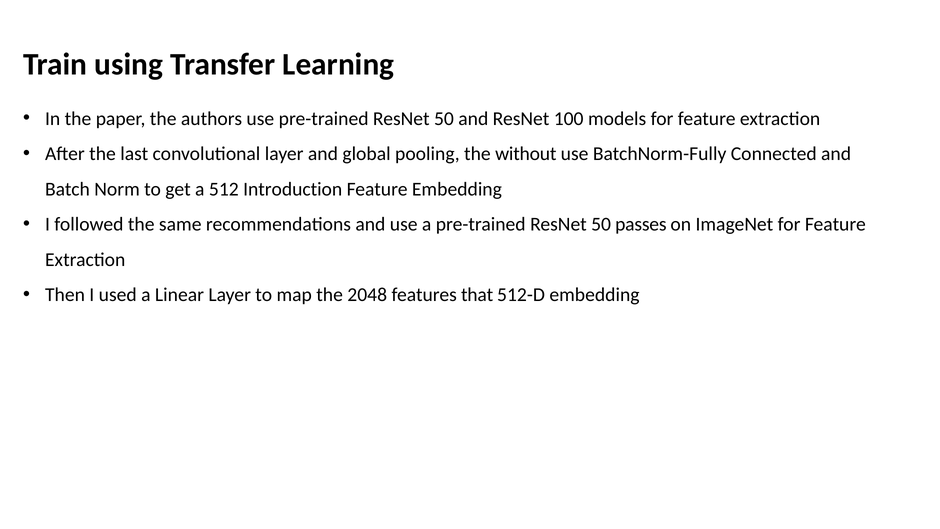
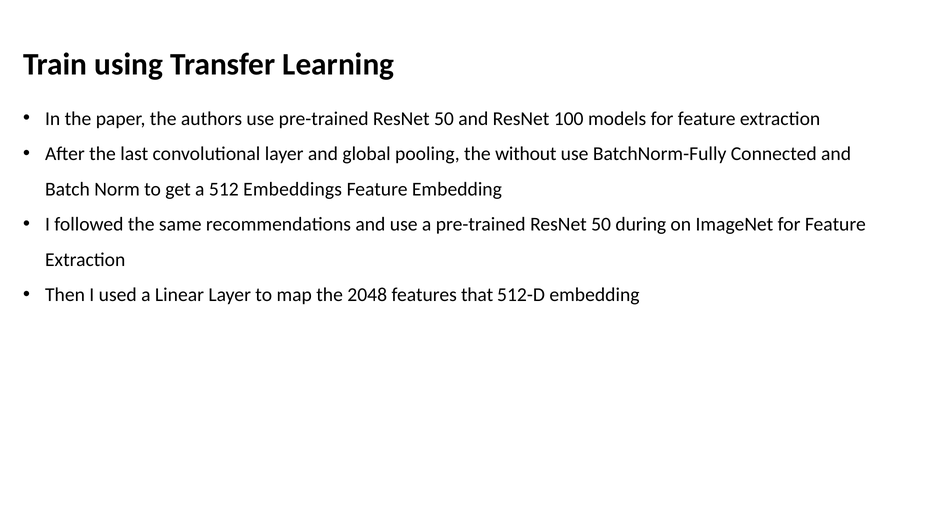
Introduction: Introduction -> Embeddings
passes: passes -> during
